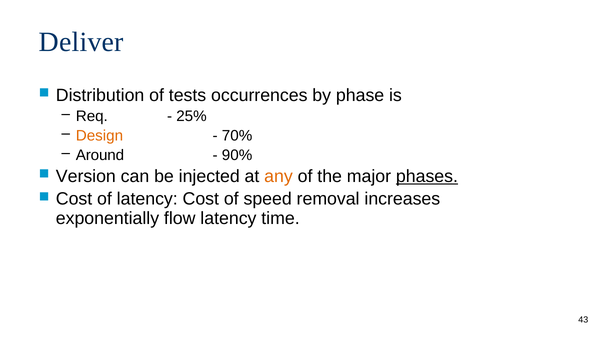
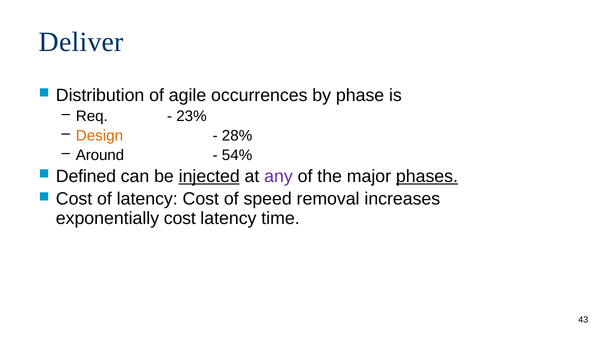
tests: tests -> agile
25%: 25% -> 23%
70%: 70% -> 28%
90%: 90% -> 54%
Version: Version -> Defined
injected underline: none -> present
any colour: orange -> purple
exponentially flow: flow -> cost
